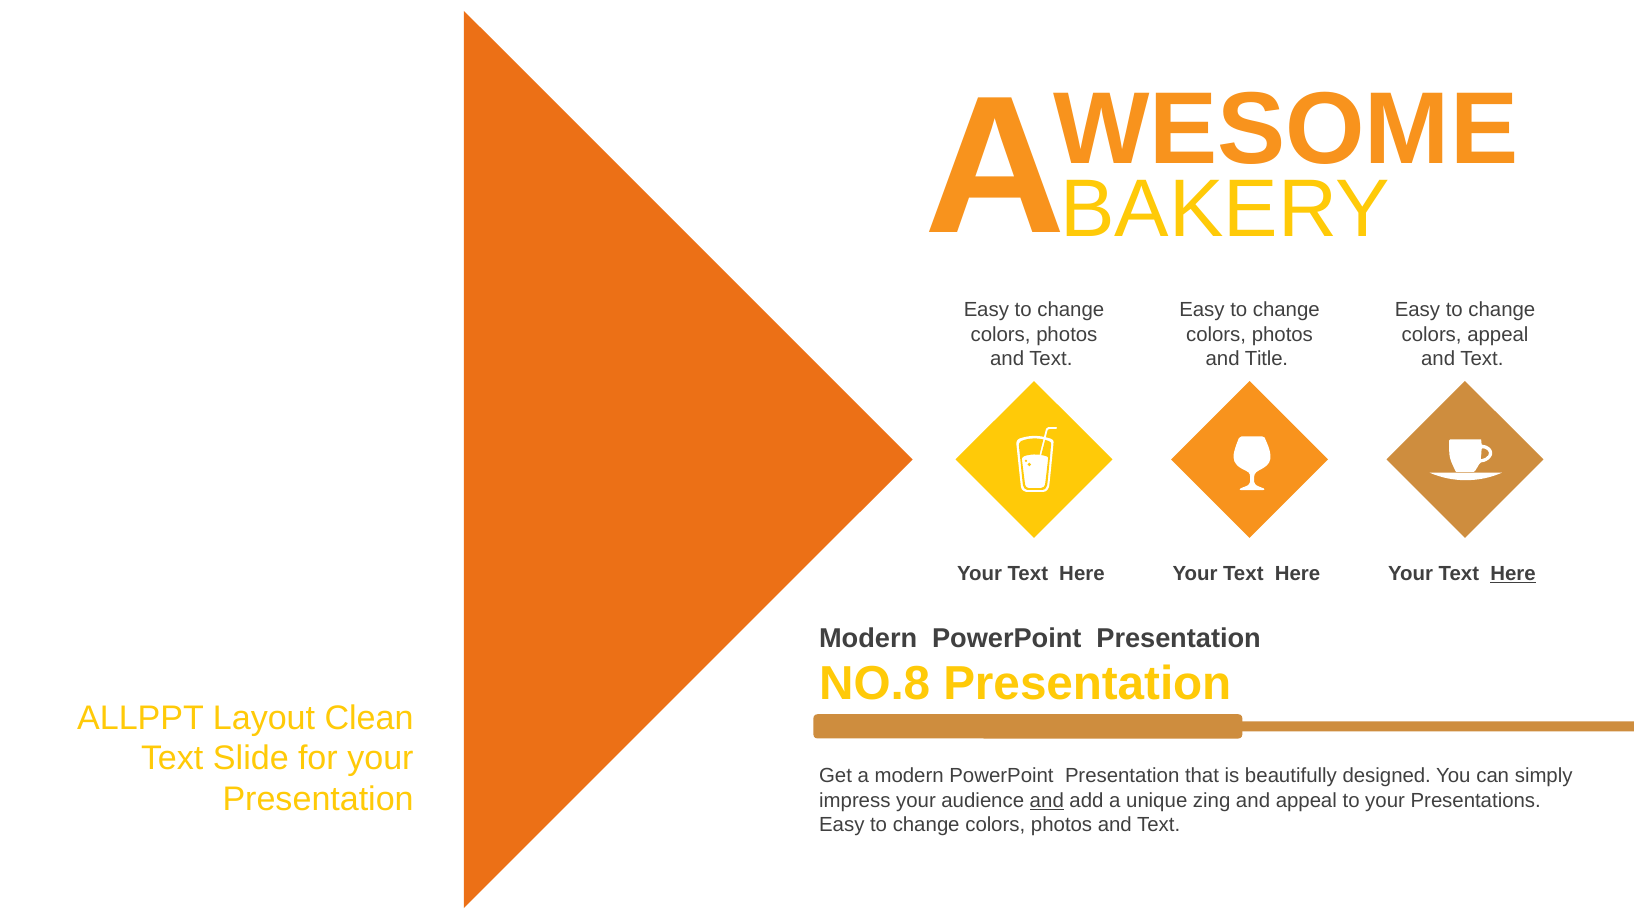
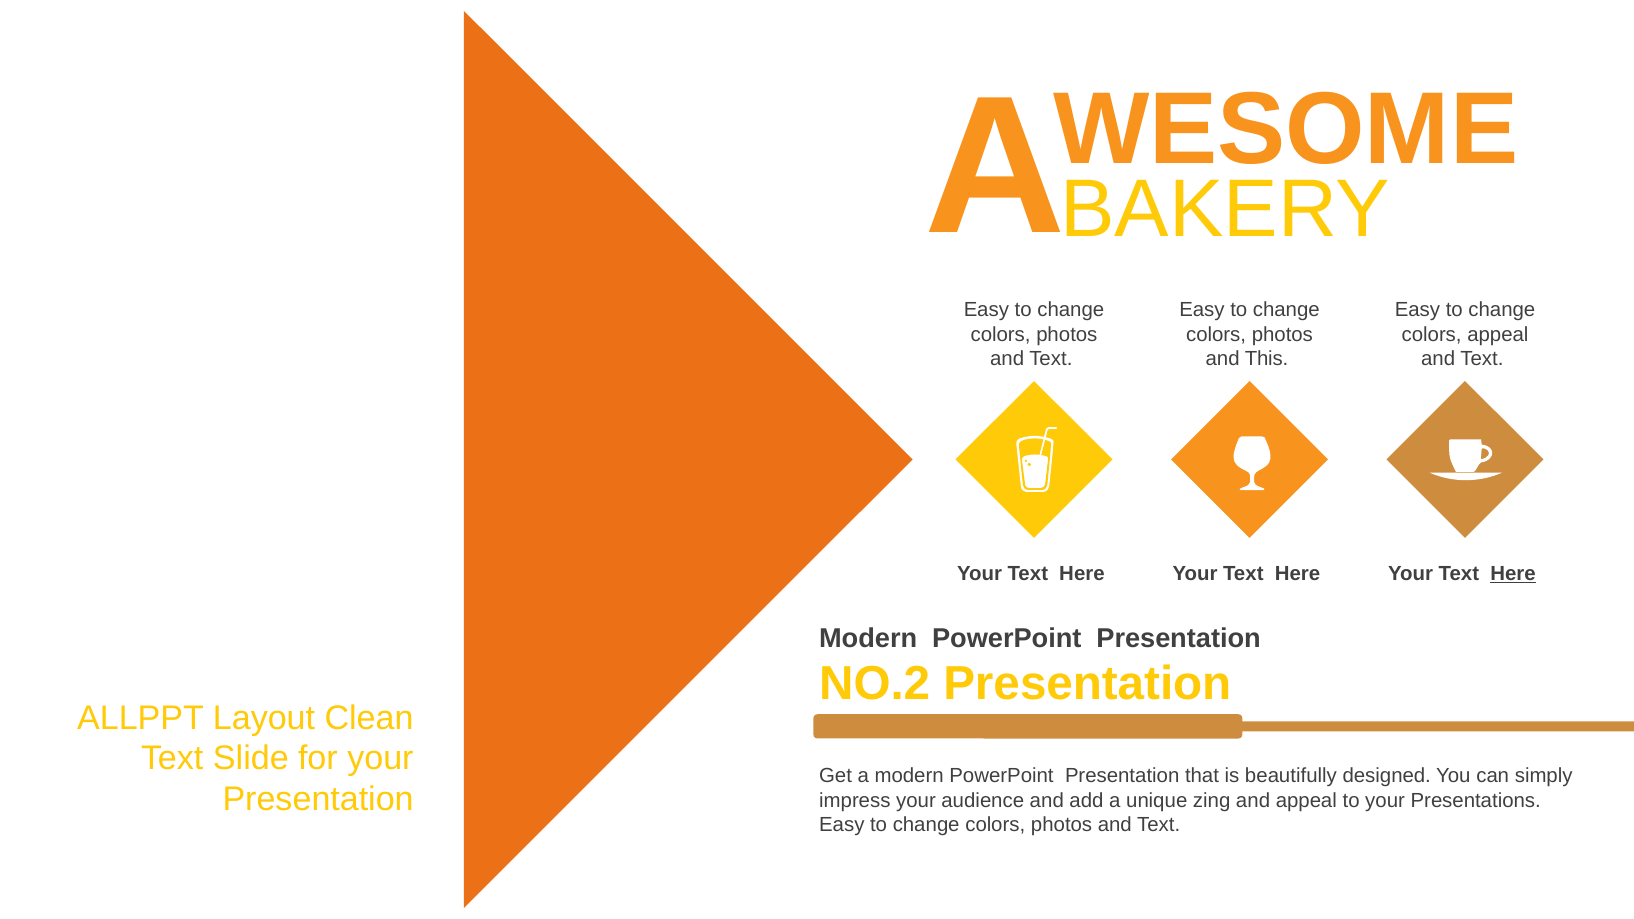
Title: Title -> This
NO.8: NO.8 -> NO.2
and at (1047, 801) underline: present -> none
